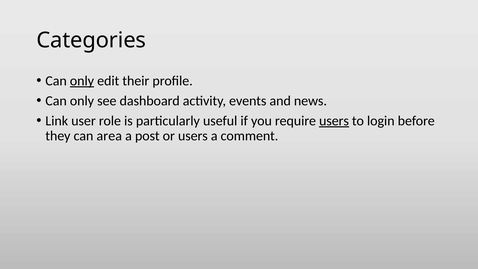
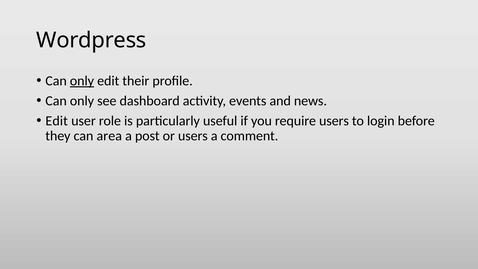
Categories: Categories -> Wordpress
Link at (57, 121): Link -> Edit
users at (334, 121) underline: present -> none
